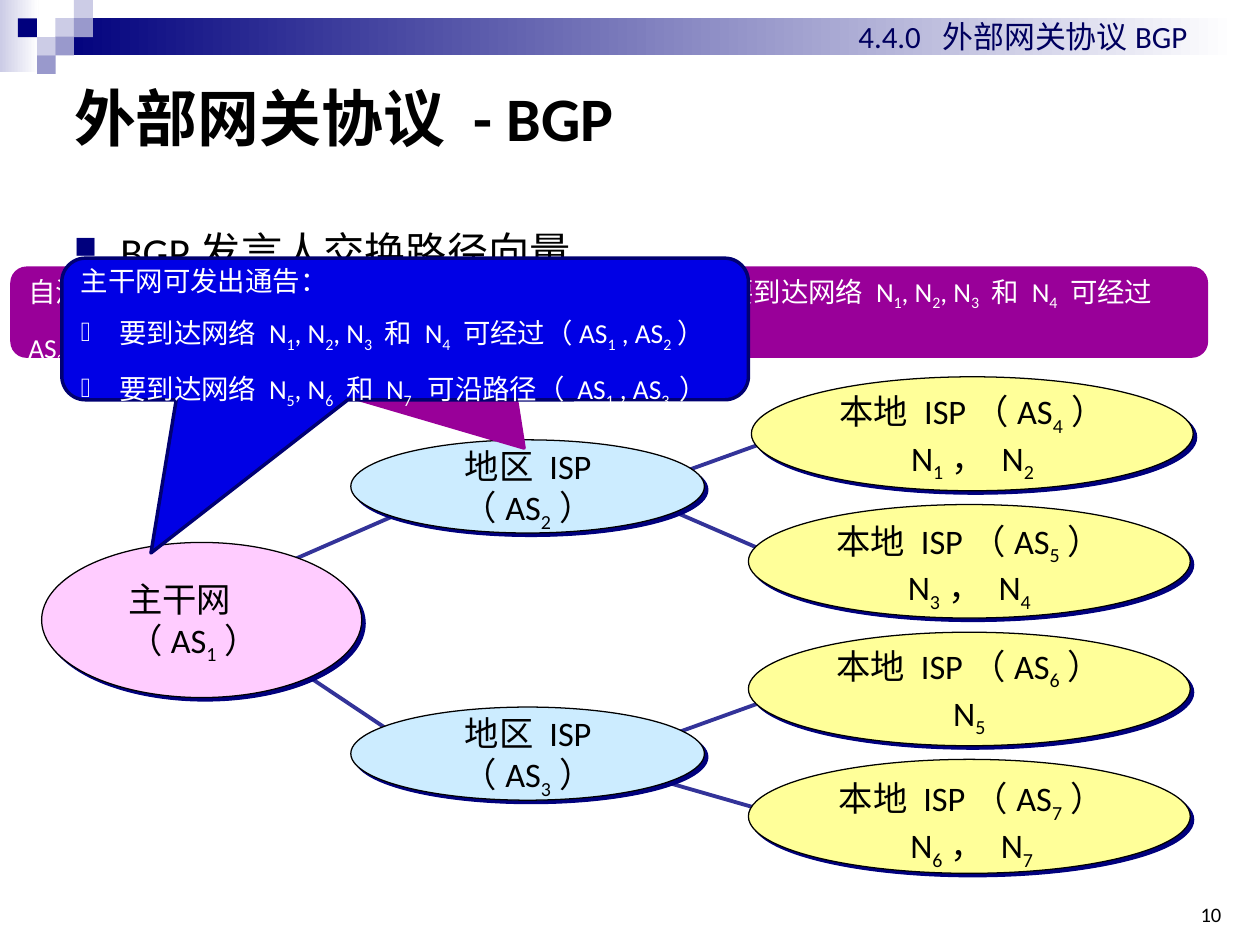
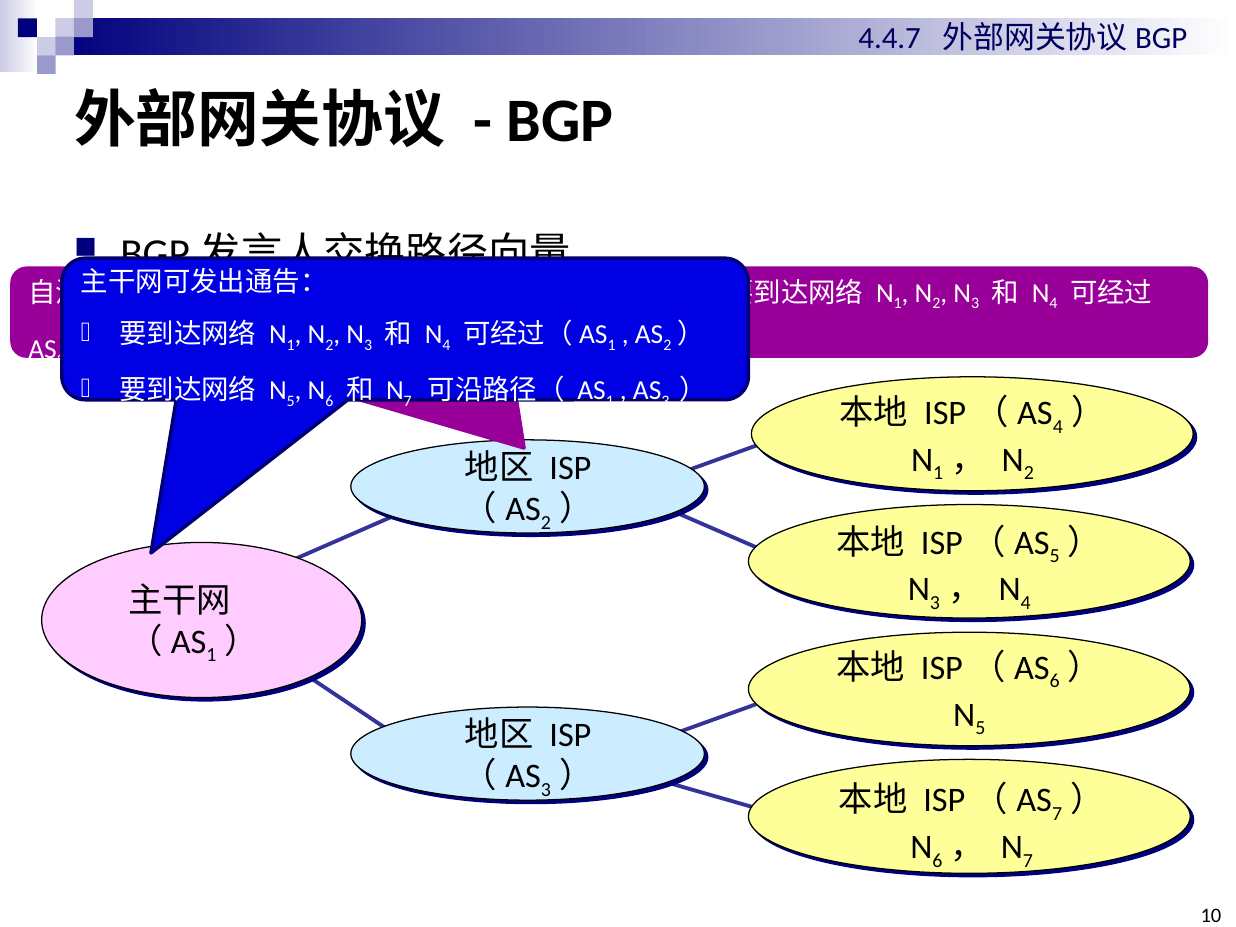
4.4.0: 4.4.0 -> 4.4.7
